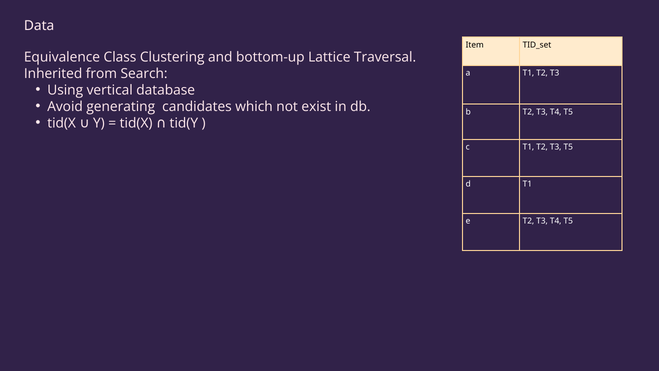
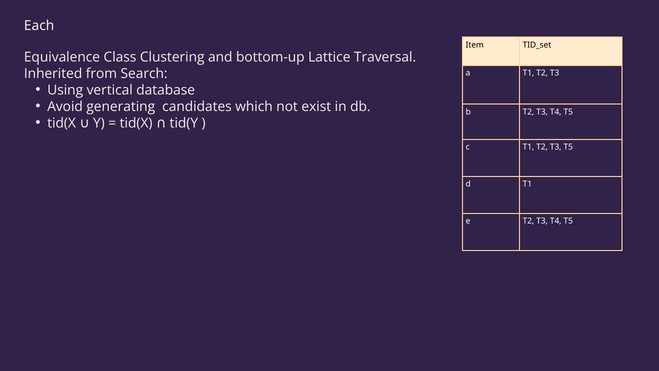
Data: Data -> Each
